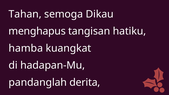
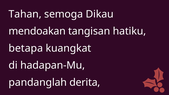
menghapus: menghapus -> mendoakan
hamba: hamba -> betapa
